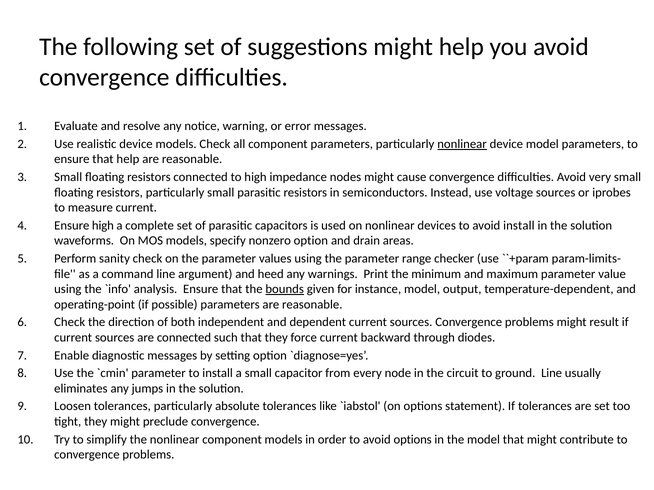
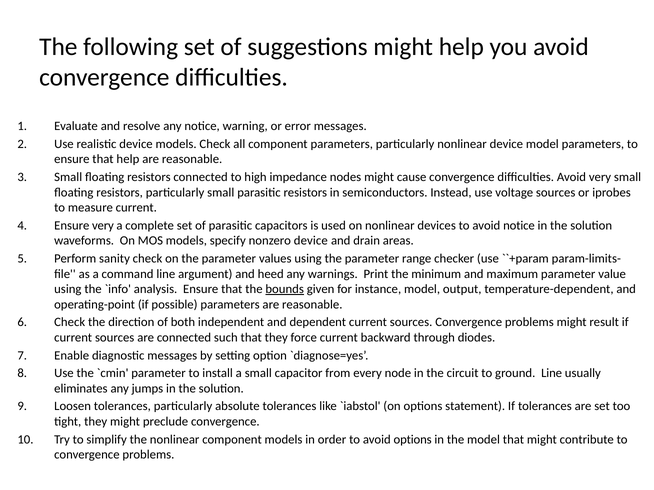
nonlinear at (462, 144) underline: present -> none
Ensure high: high -> very
avoid install: install -> notice
nonzero option: option -> device
